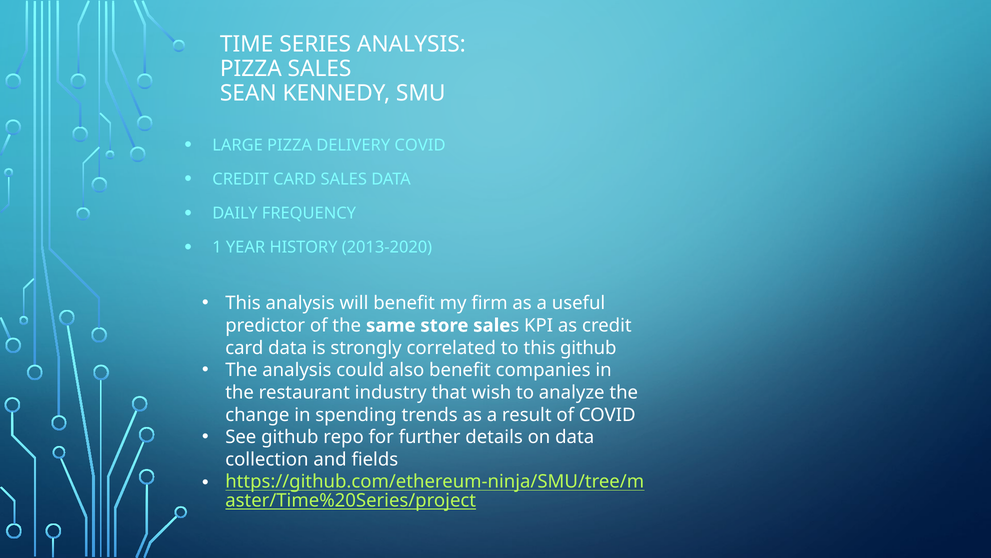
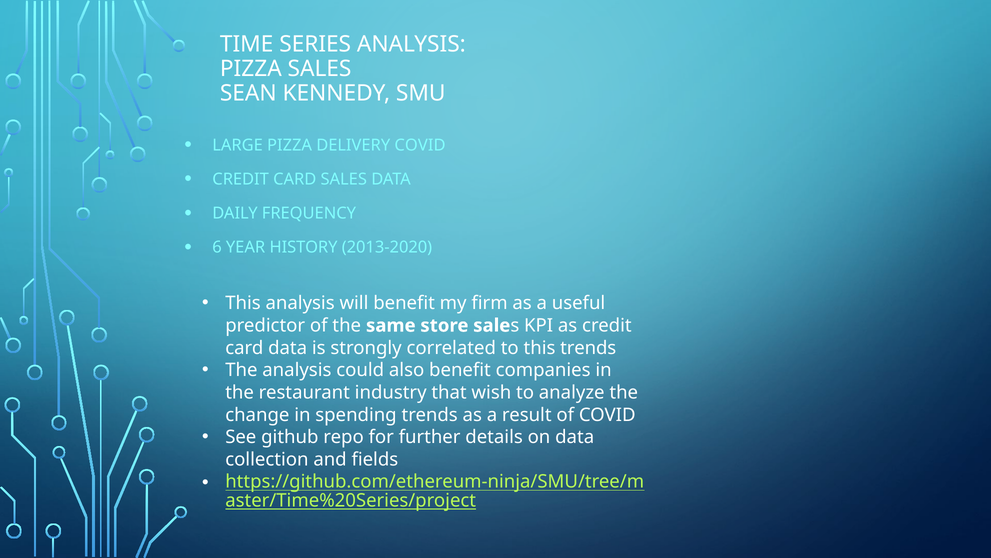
1: 1 -> 6
this github: github -> trends
